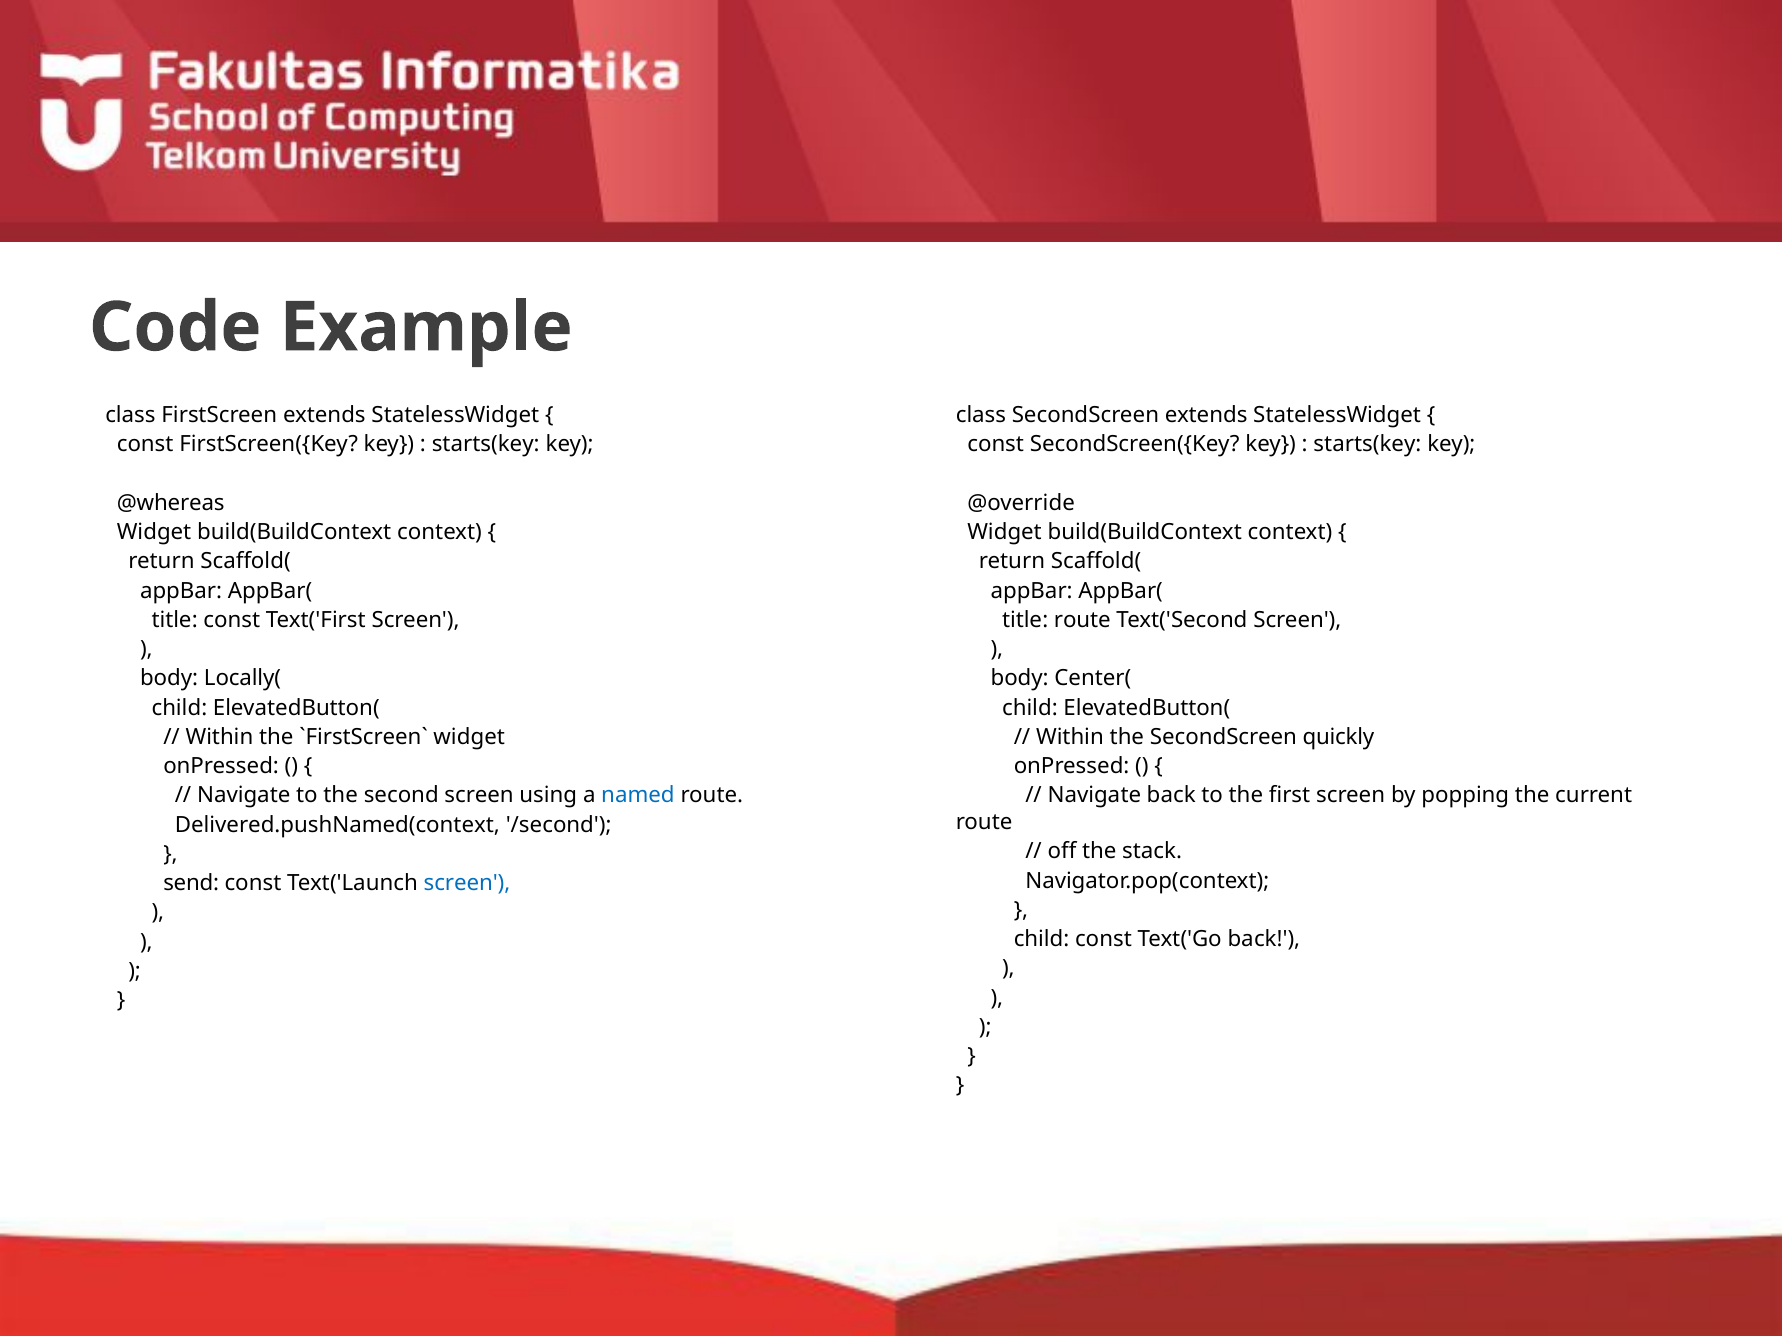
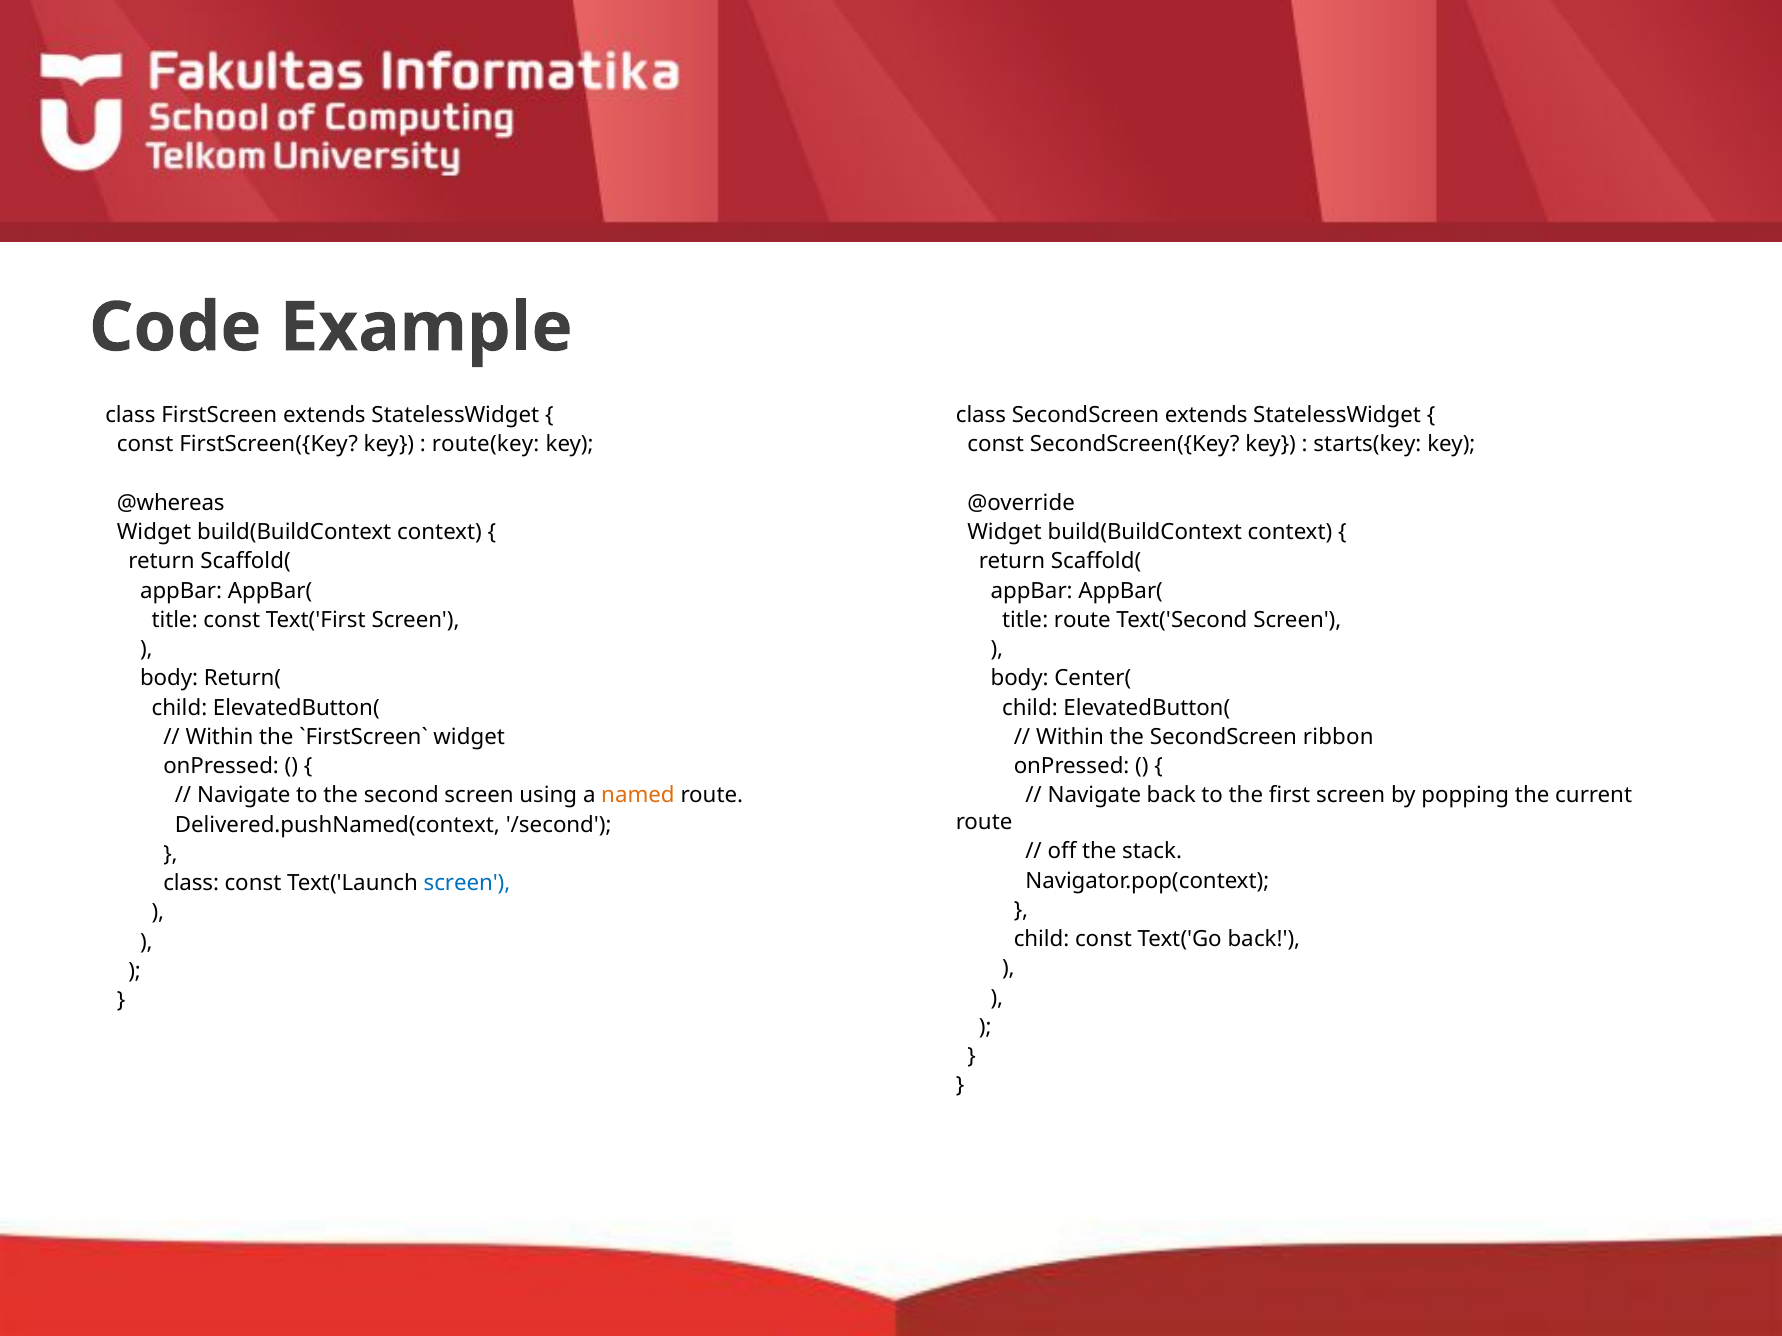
starts(key at (486, 445): starts(key -> route(key
Locally(: Locally( -> Return(
quickly: quickly -> ribbon
named colour: blue -> orange
send at (191, 884): send -> class
